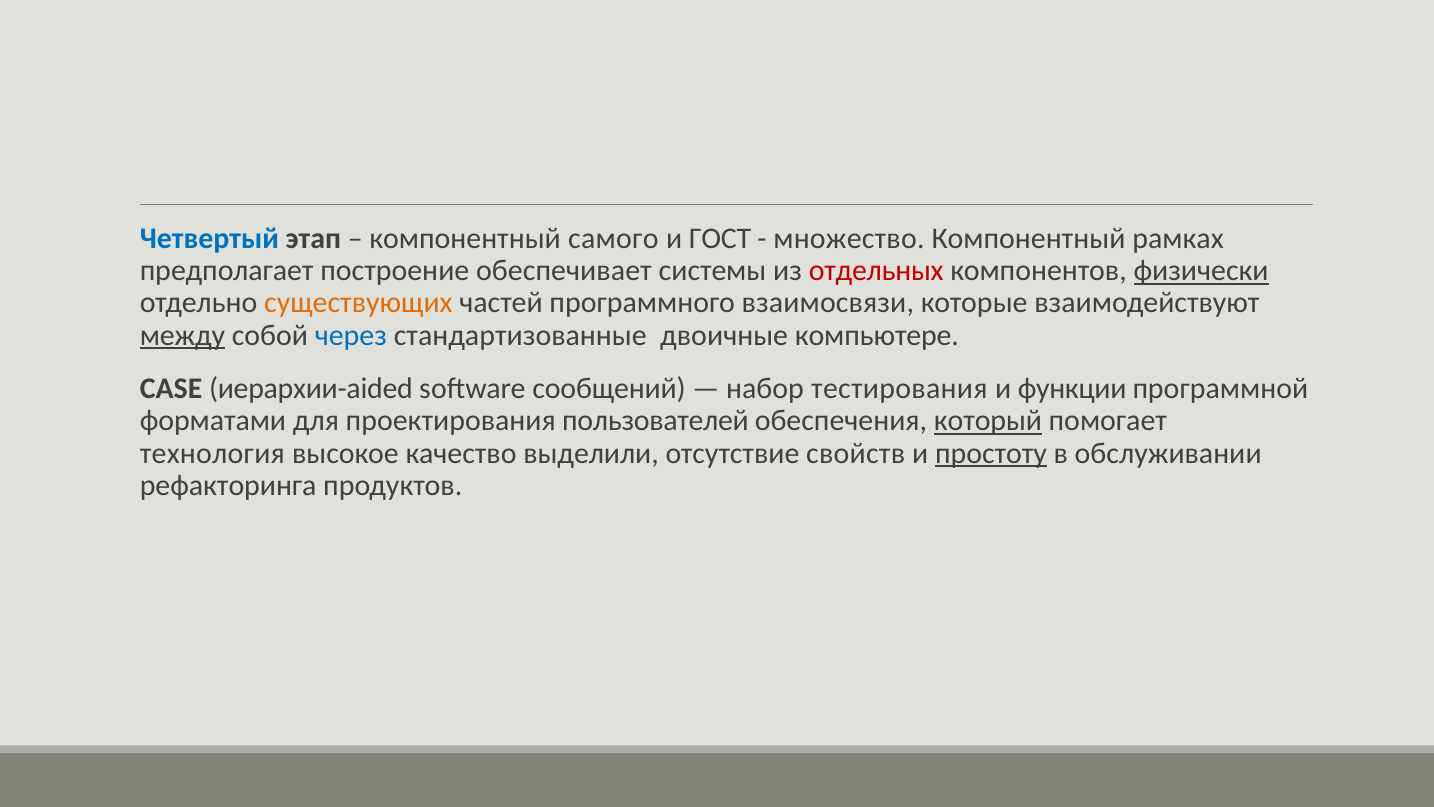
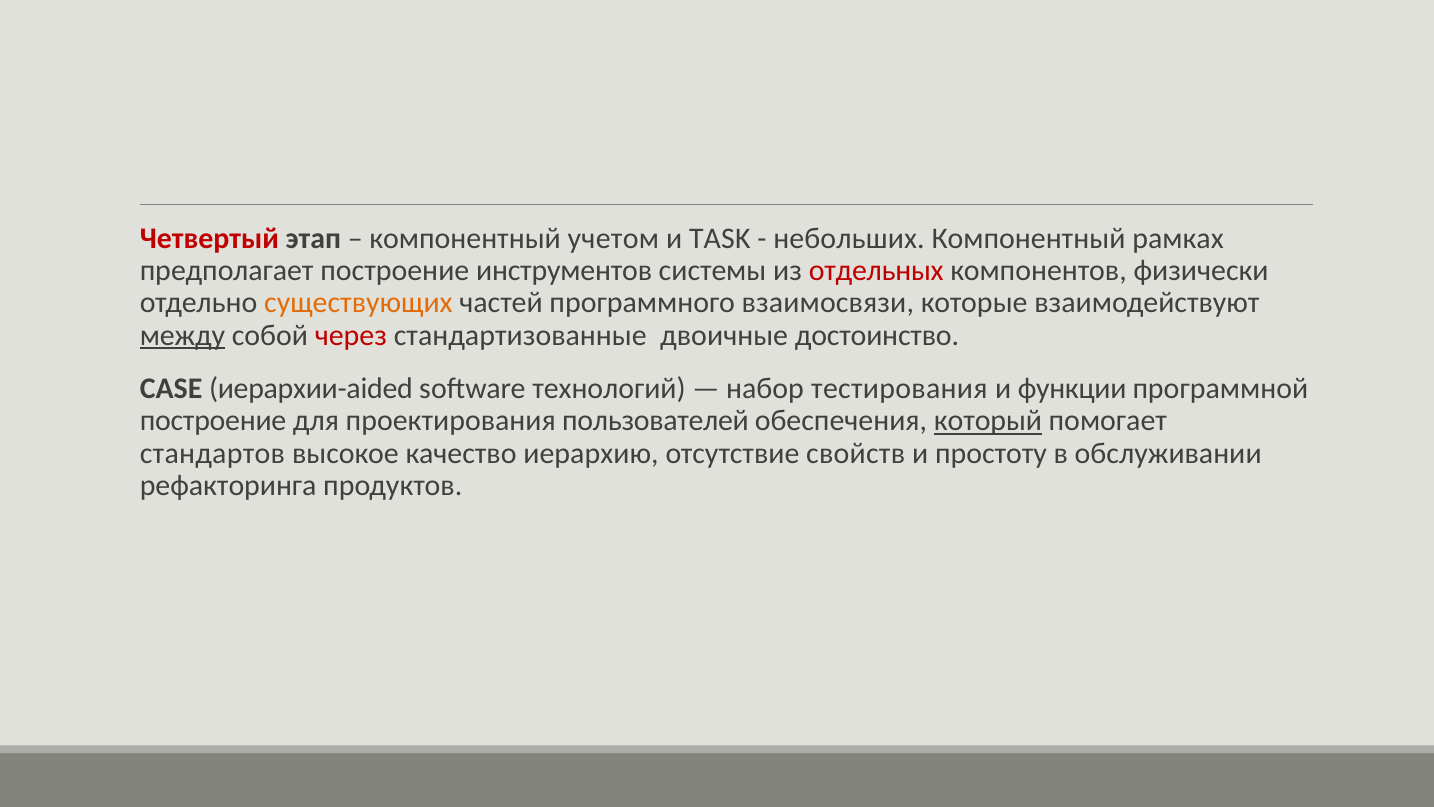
Четвертый colour: blue -> red
самого: самого -> учетом
ГОСТ: ГОСТ -> TASK
множество: множество -> небольших
обеспечивает: обеспечивает -> инструментов
физически underline: present -> none
через colour: blue -> red
компьютере: компьютере -> достоинство
сообщений: сообщений -> технологий
форматами at (213, 421): форматами -> построение
технология: технология -> стандартов
выделили: выделили -> иерархию
простоту underline: present -> none
